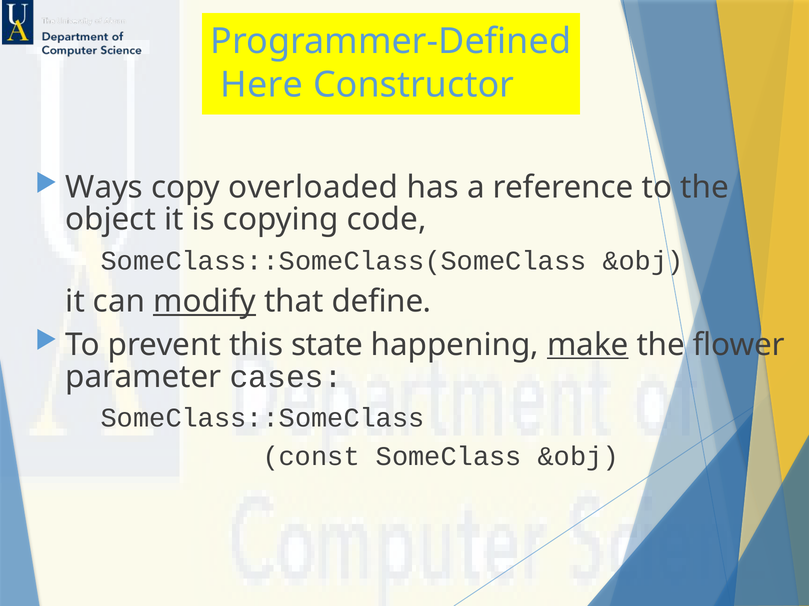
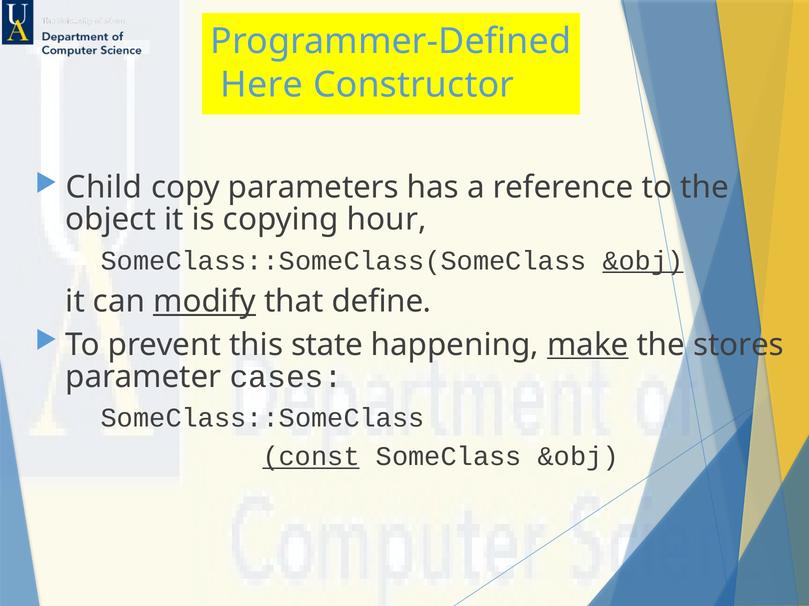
Ways: Ways -> Child
overloaded: overloaded -> parameters
code: code -> hour
&obj at (643, 261) underline: none -> present
flower: flower -> stores
const underline: none -> present
